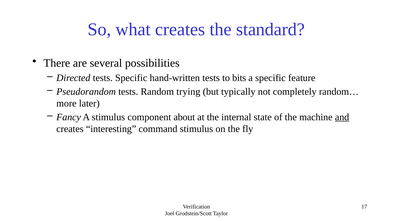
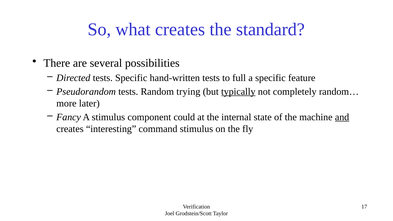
bits: bits -> full
typically underline: none -> present
about: about -> could
